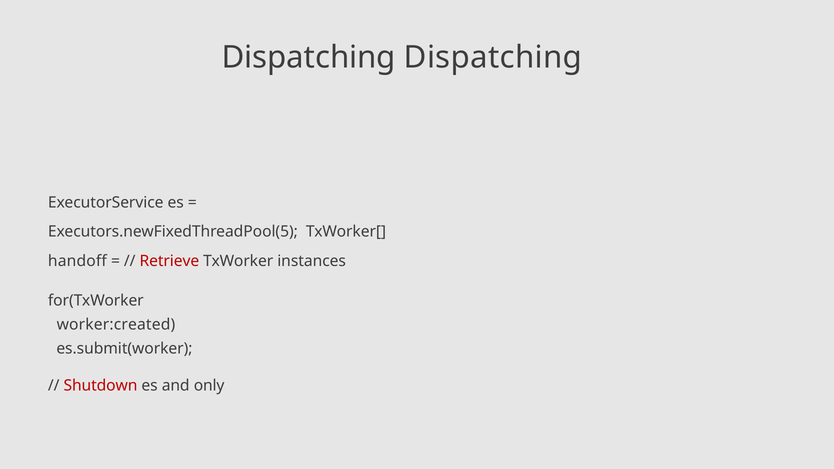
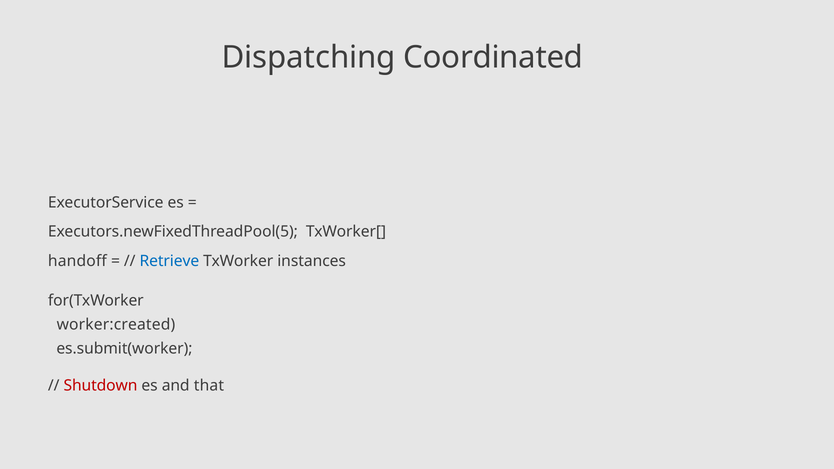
Dispatching Dispatching: Dispatching -> Coordinated
Retrieve colour: red -> blue
only: only -> that
